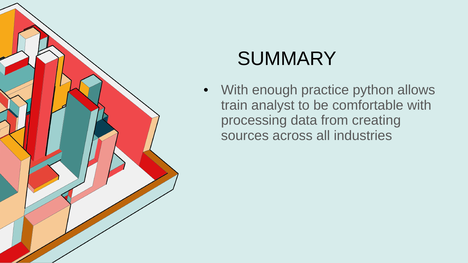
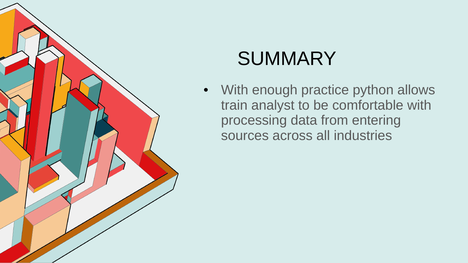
creating: creating -> entering
